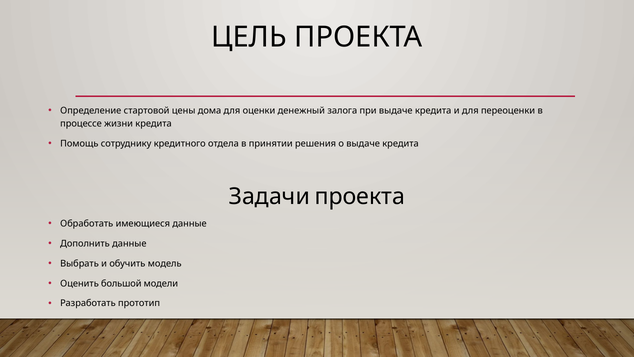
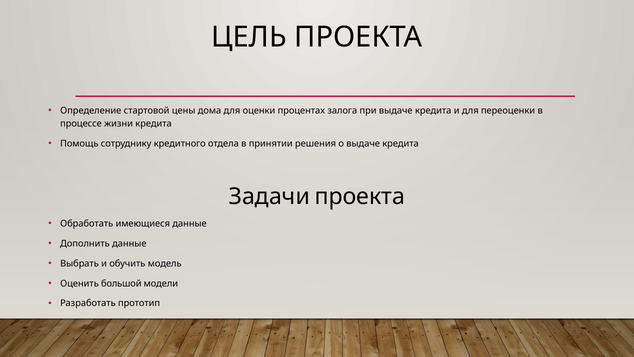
денежный: денежный -> процентах
